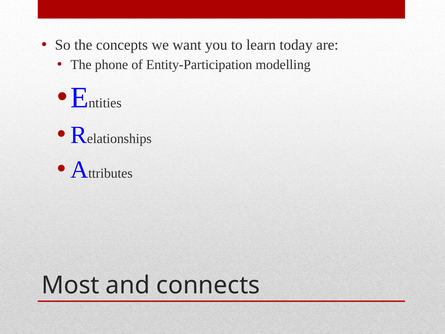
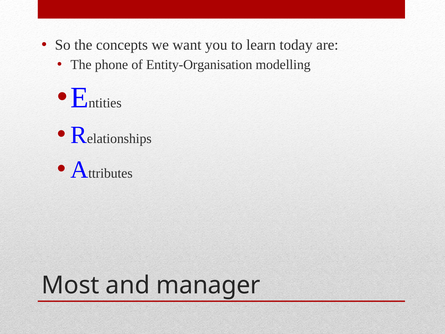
Entity-Participation: Entity-Participation -> Entity-Organisation
connects: connects -> manager
